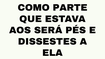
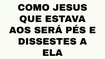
PARTE: PARTE -> JESUS
